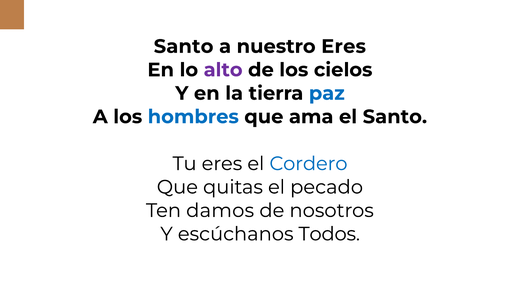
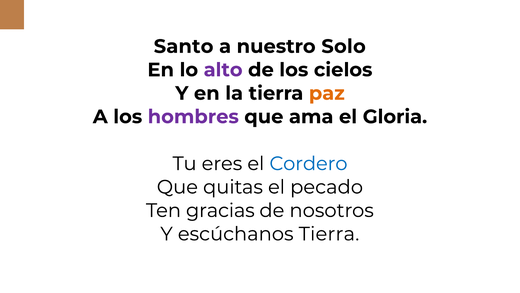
nuestro Eres: Eres -> Solo
paz colour: blue -> orange
hombres colour: blue -> purple
el Santo: Santo -> Gloria
damos: damos -> gracias
escúchanos Todos: Todos -> Tierra
